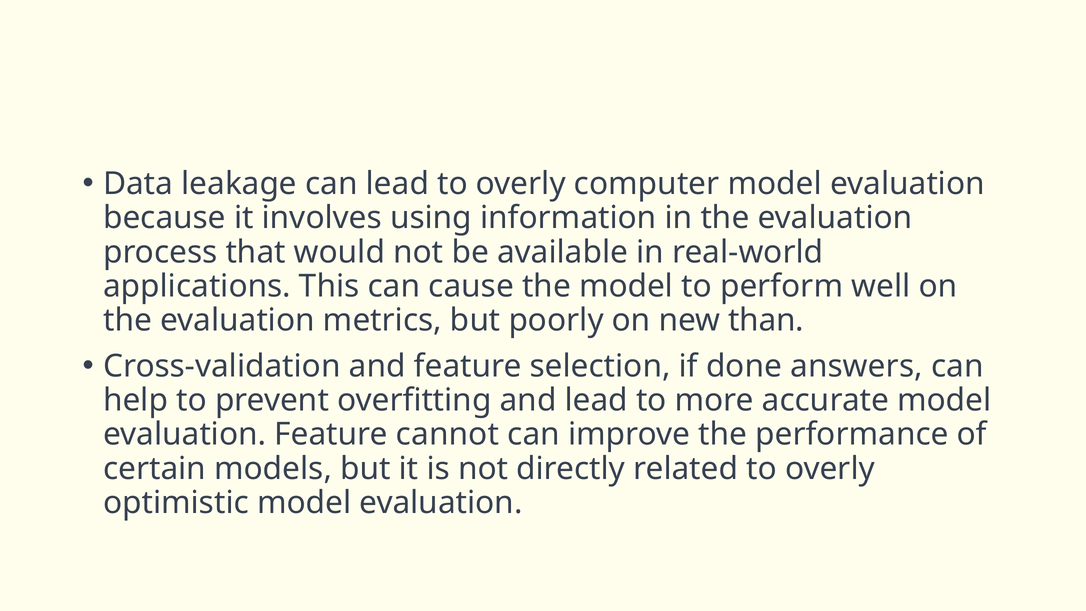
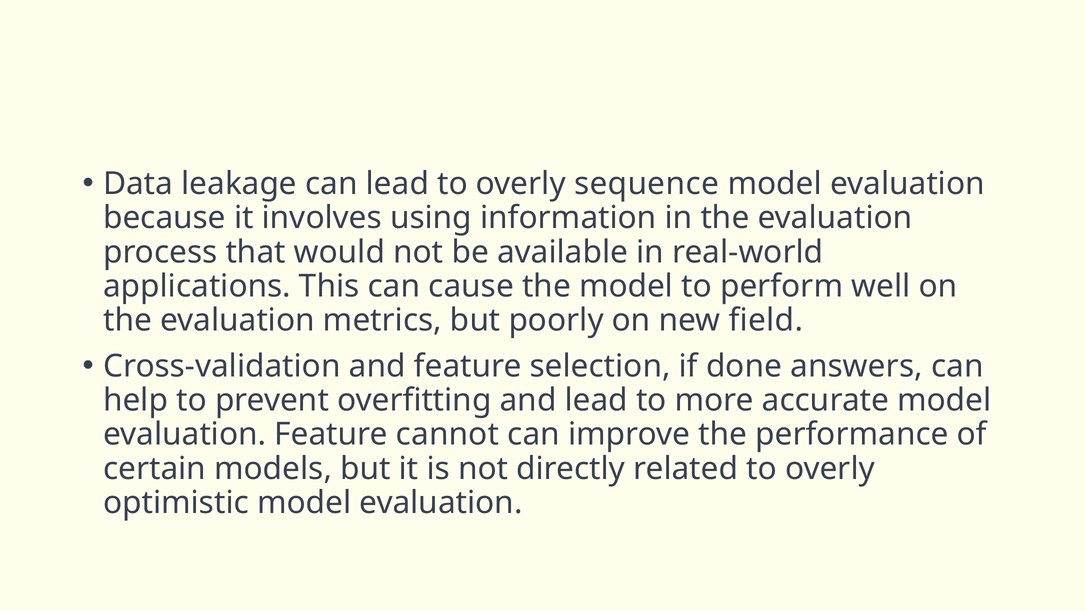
computer: computer -> sequence
than: than -> field
